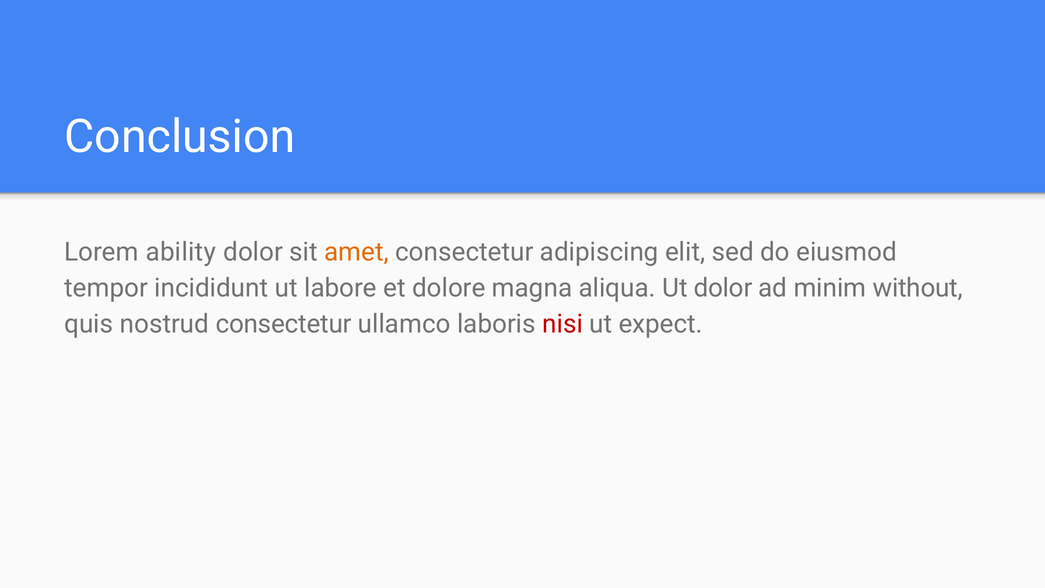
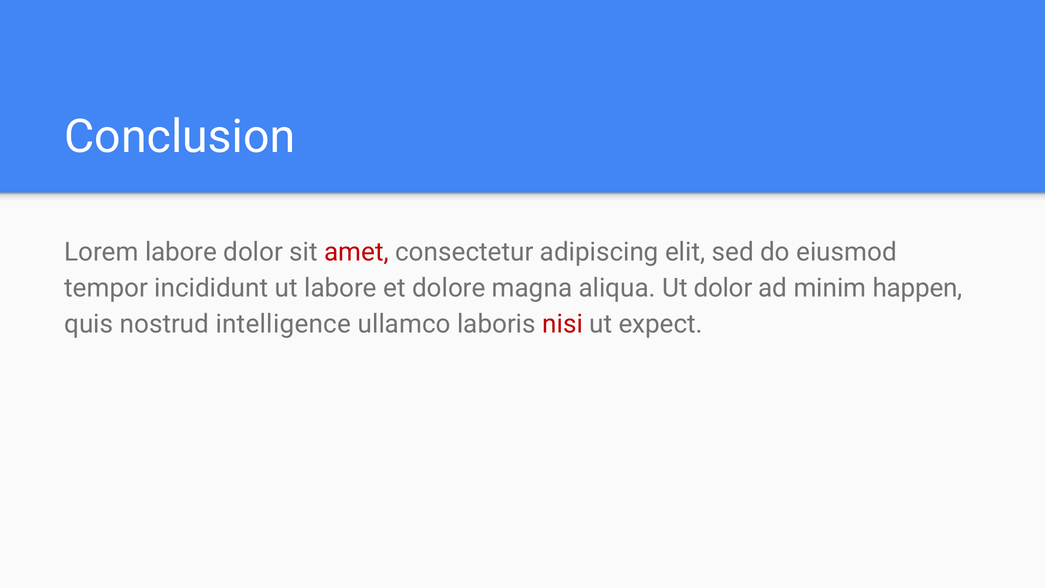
Lorem ability: ability -> labore
amet colour: orange -> red
without: without -> happen
nostrud consectetur: consectetur -> intelligence
